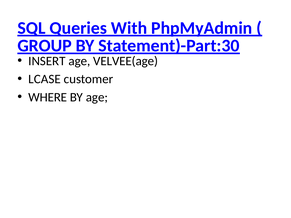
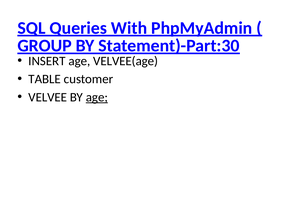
LCASE: LCASE -> TABLE
WHERE: WHERE -> VELVEE
age at (97, 97) underline: none -> present
